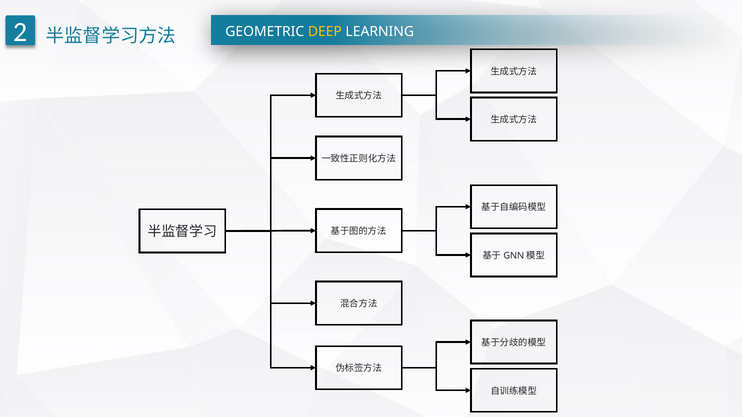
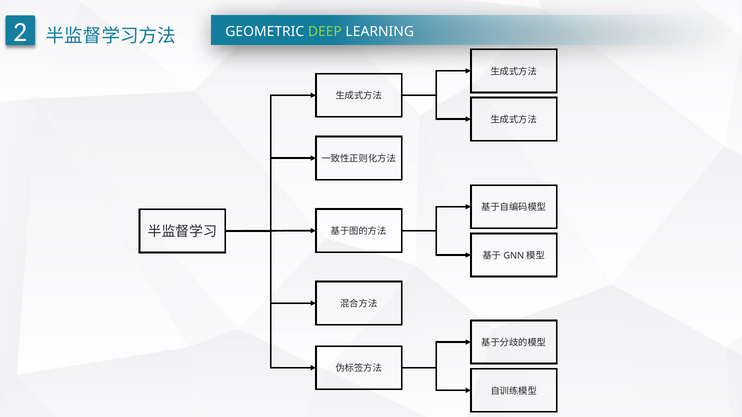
DEEP colour: yellow -> light green
